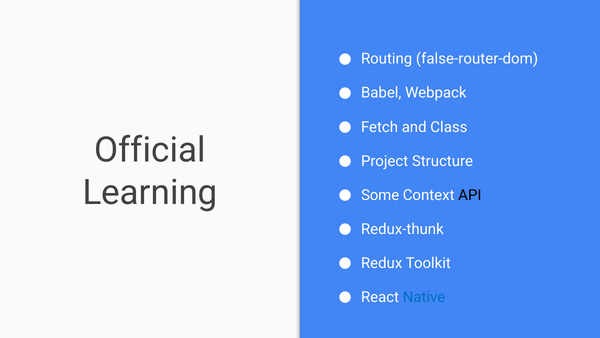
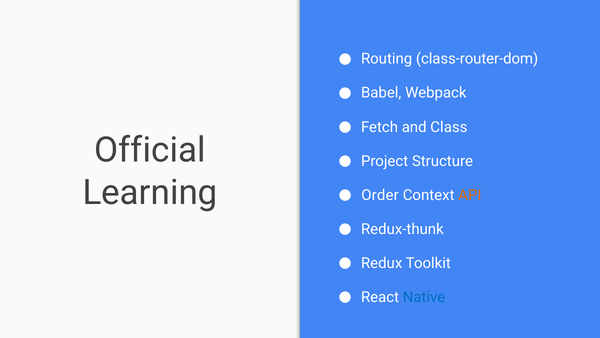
false-router-dom: false-router-dom -> class-router-dom
Some: Some -> Order
API colour: black -> orange
